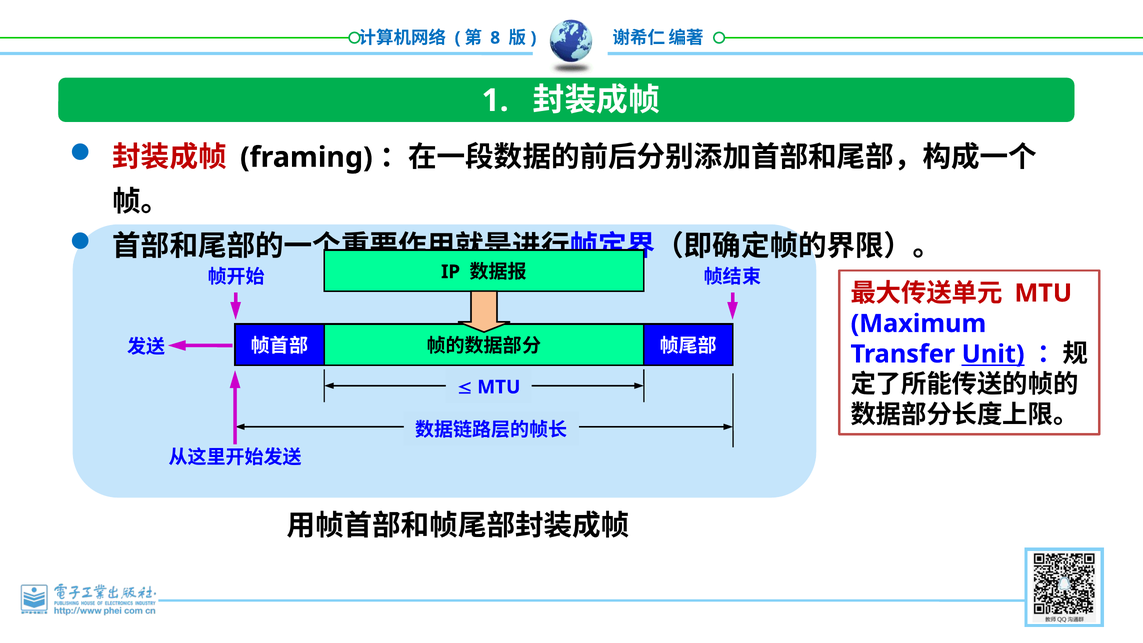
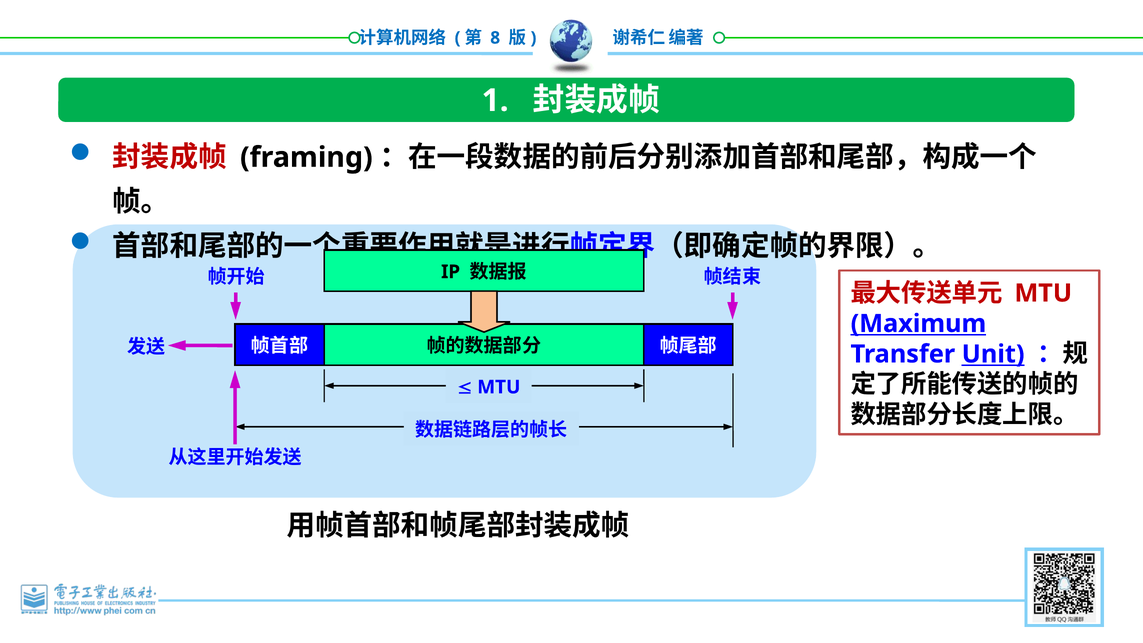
Maximum underline: none -> present
